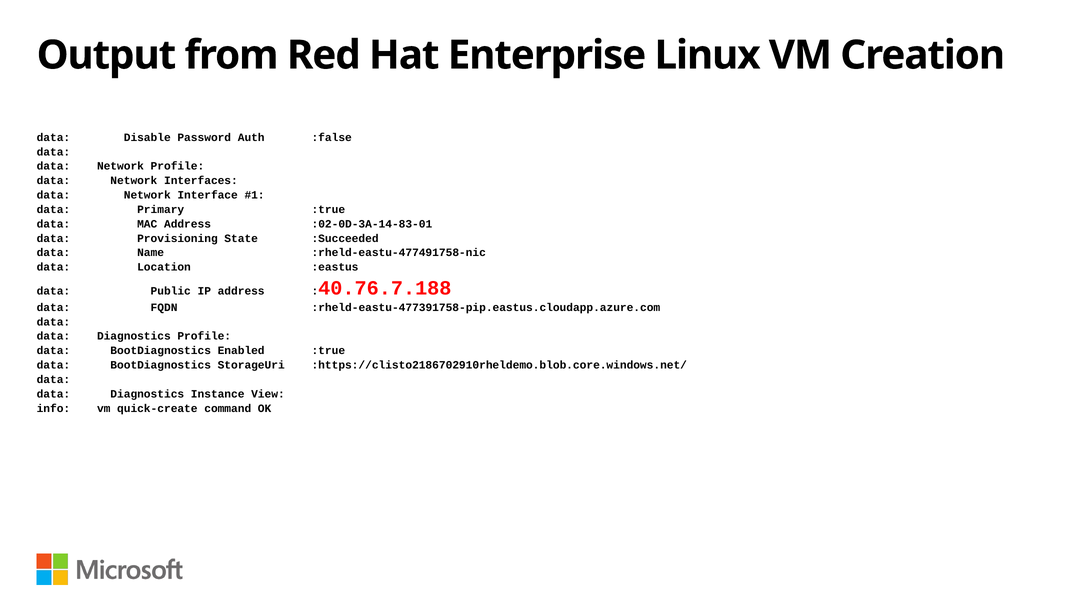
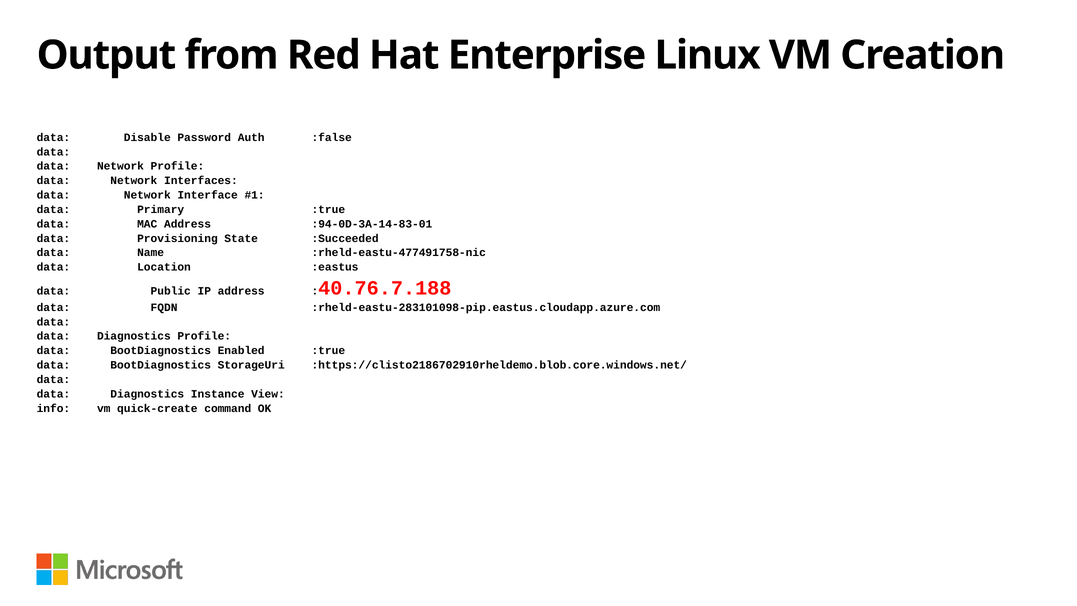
:02-0D-3A-14-83-01: :02-0D-3A-14-83-01 -> :94-0D-3A-14-83-01
:rheld-eastu-477391758-pip.eastus.cloudapp.azure.com: :rheld-eastu-477391758-pip.eastus.cloudapp.azure.com -> :rheld-eastu-283101098-pip.eastus.cloudapp.azure.com
